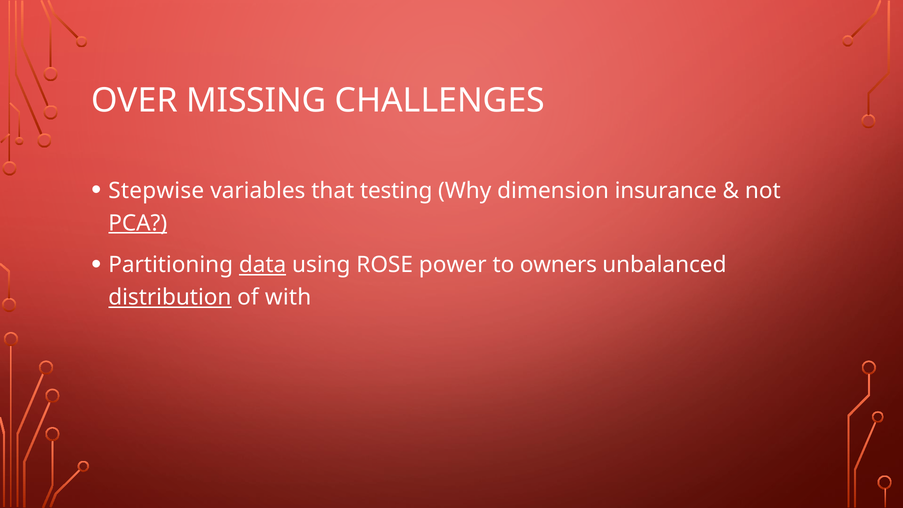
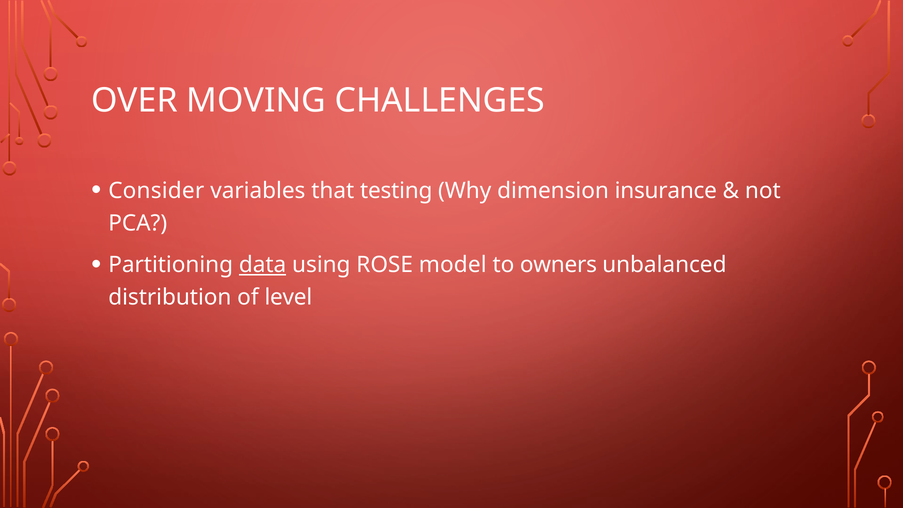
MISSING: MISSING -> MOVING
Stepwise: Stepwise -> Consider
PCA underline: present -> none
power: power -> model
distribution underline: present -> none
with: with -> level
